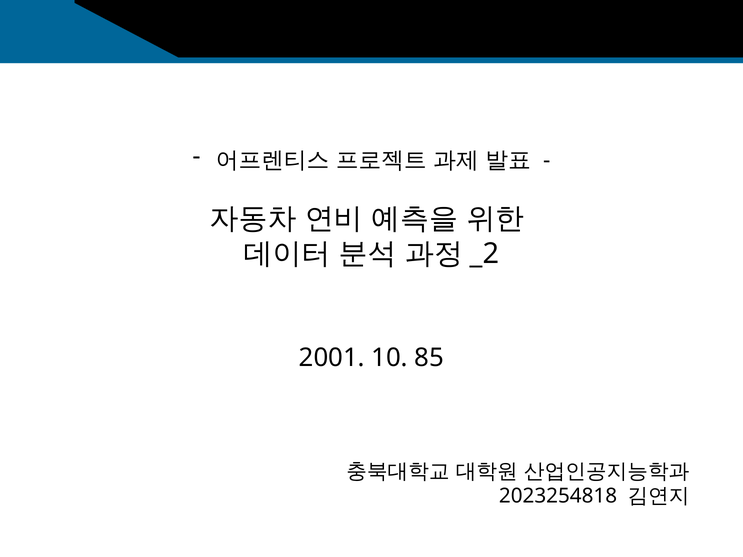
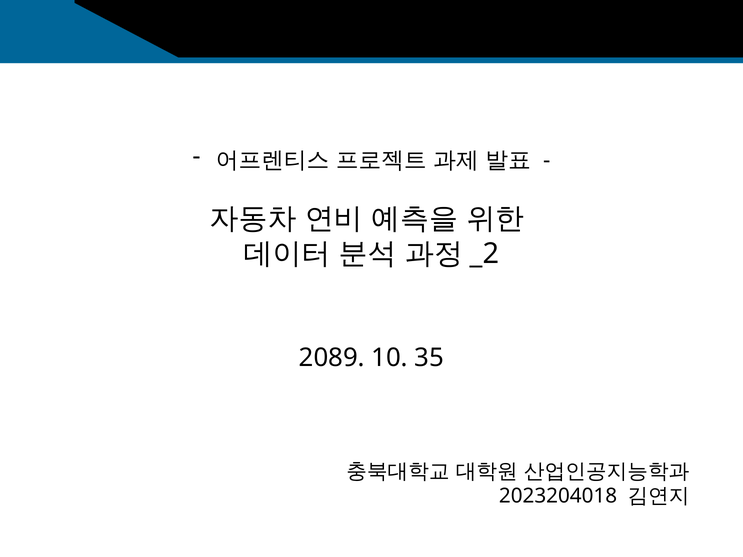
2001: 2001 -> 2089
85: 85 -> 35
2023254818: 2023254818 -> 2023204018
